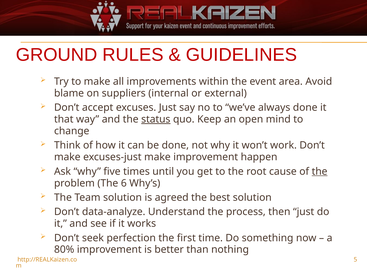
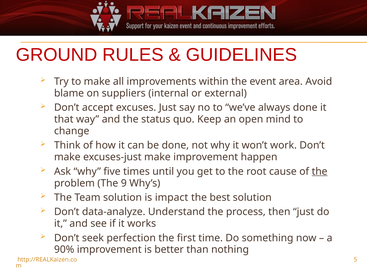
status underline: present -> none
6: 6 -> 9
agreed: agreed -> impact
80%: 80% -> 90%
